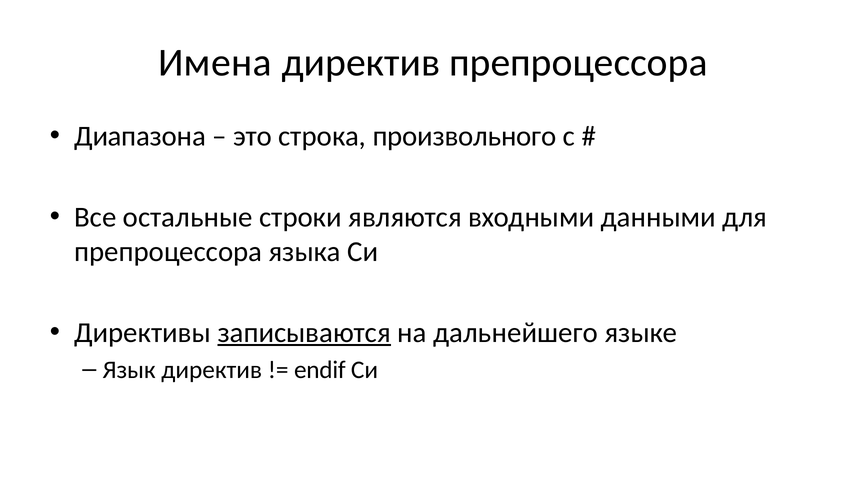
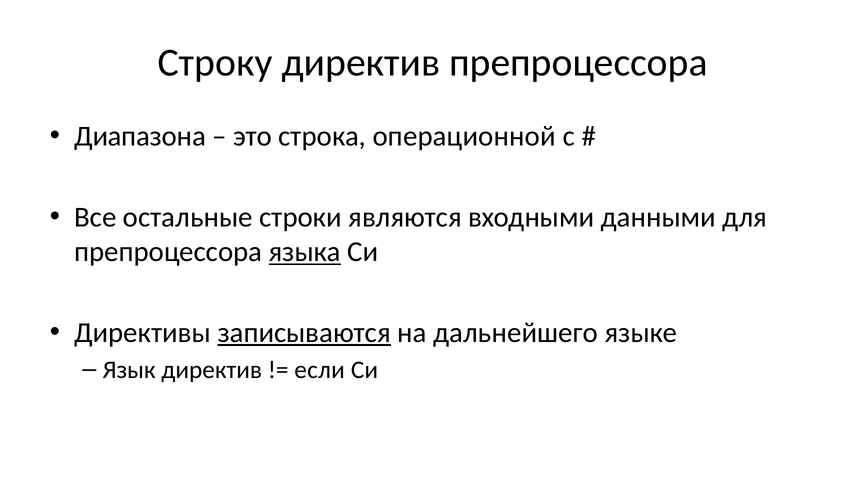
Имена: Имена -> Строку
произвольного: произвольного -> операционной
языка underline: none -> present
endif: endif -> если
